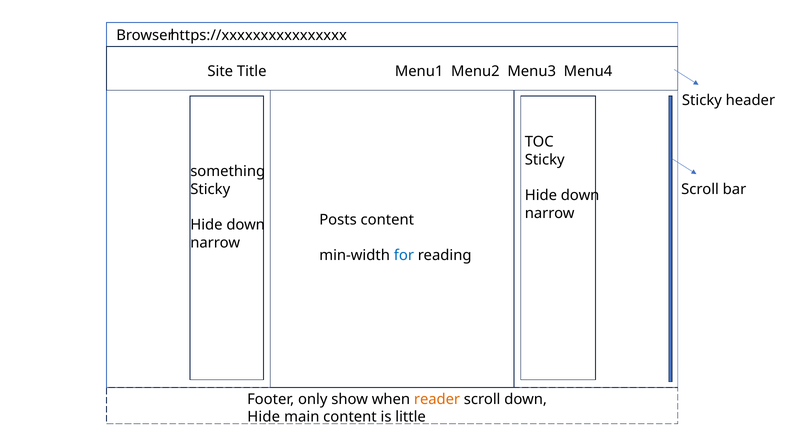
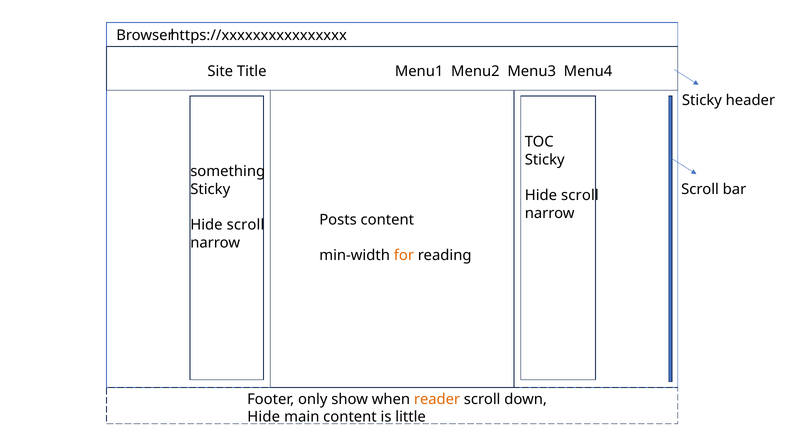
down at (580, 195): down -> scroll
down at (246, 225): down -> scroll
for colour: blue -> orange
